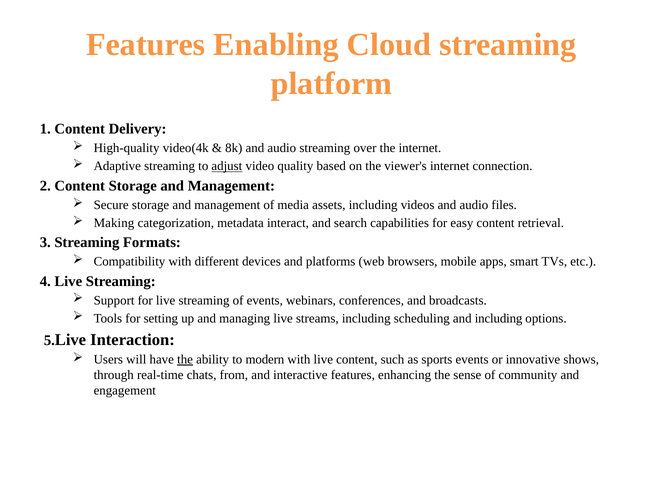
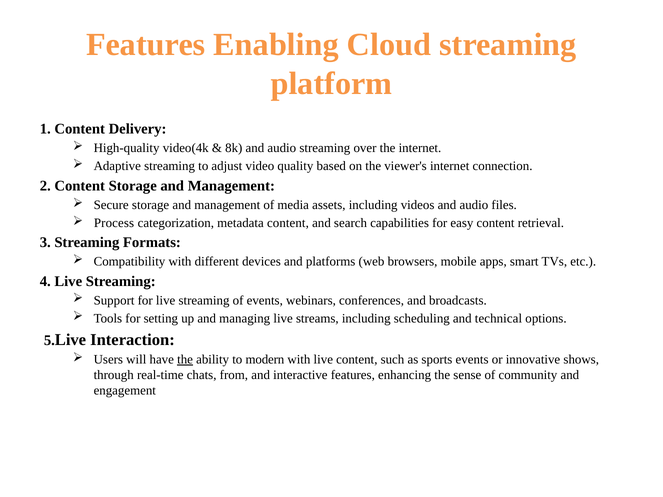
adjust underline: present -> none
Making: Making -> Process
metadata interact: interact -> content
and including: including -> technical
